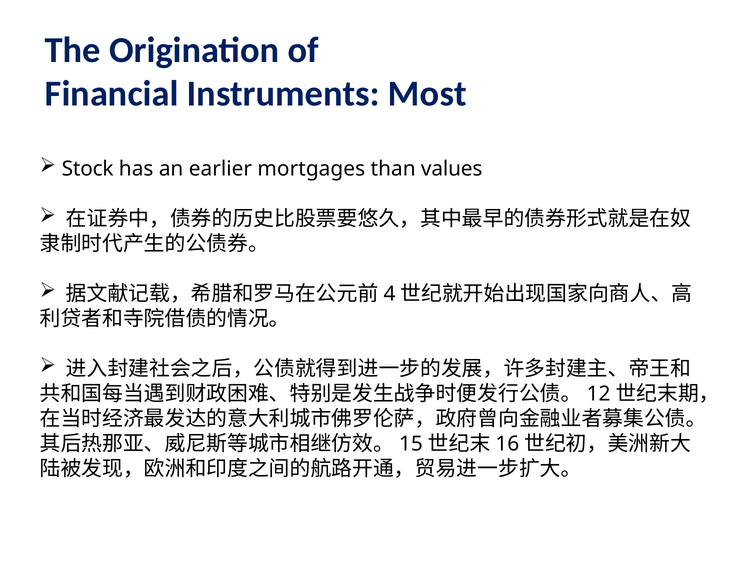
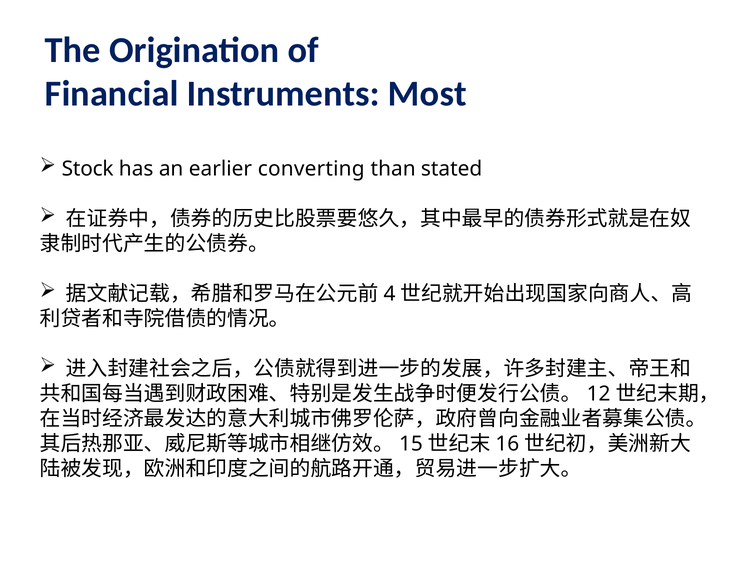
mortgages: mortgages -> converting
values: values -> stated
